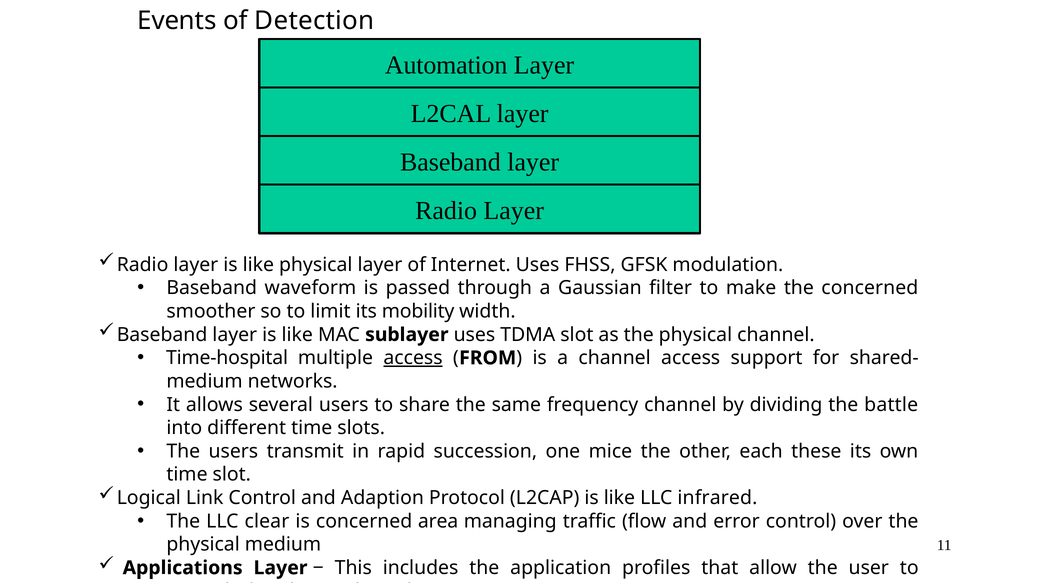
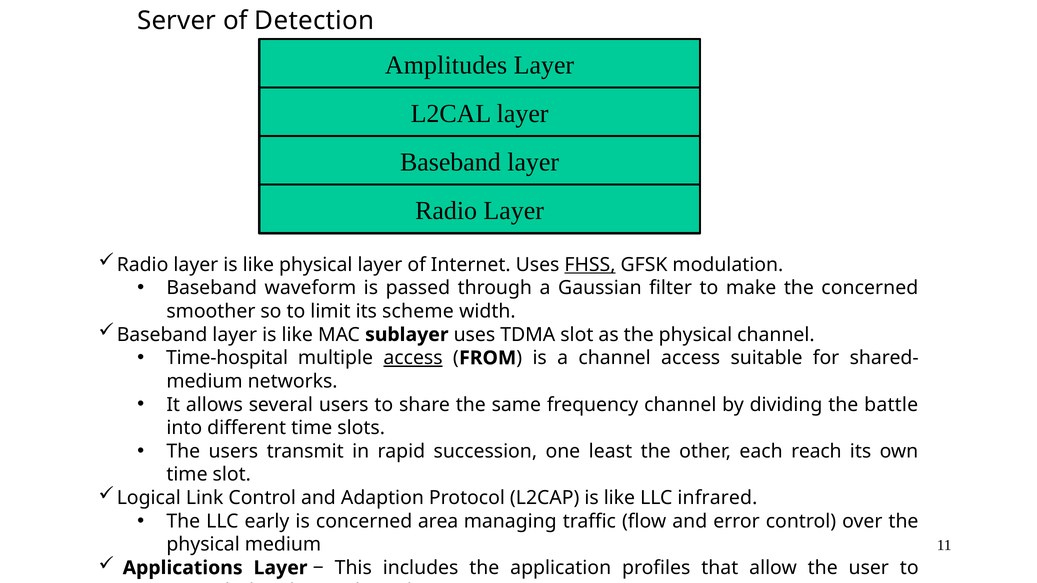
Events: Events -> Server
Automation: Automation -> Amplitudes
FHSS underline: none -> present
mobility: mobility -> scheme
support: support -> suitable
mice: mice -> least
these: these -> reach
clear: clear -> early
